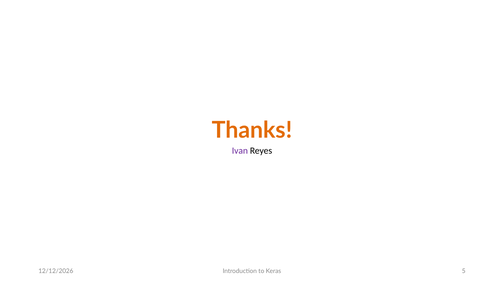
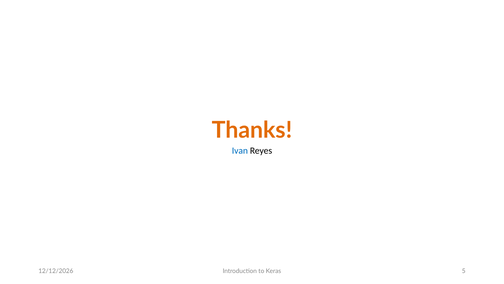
Ivan colour: purple -> blue
